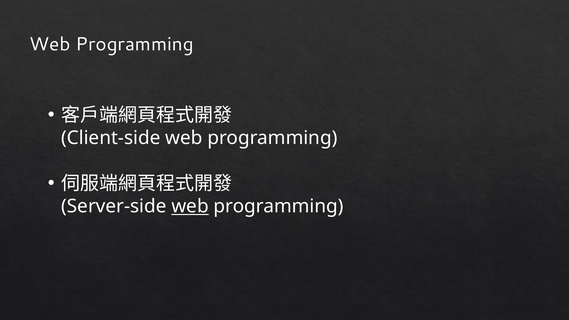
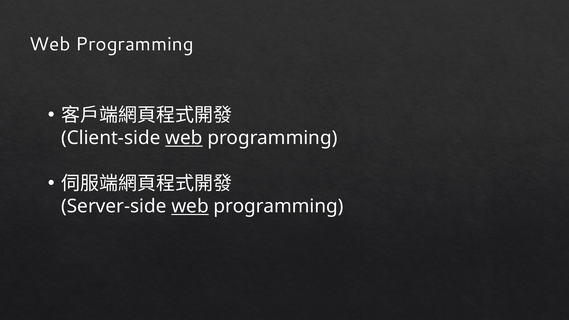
web at (184, 138) underline: none -> present
